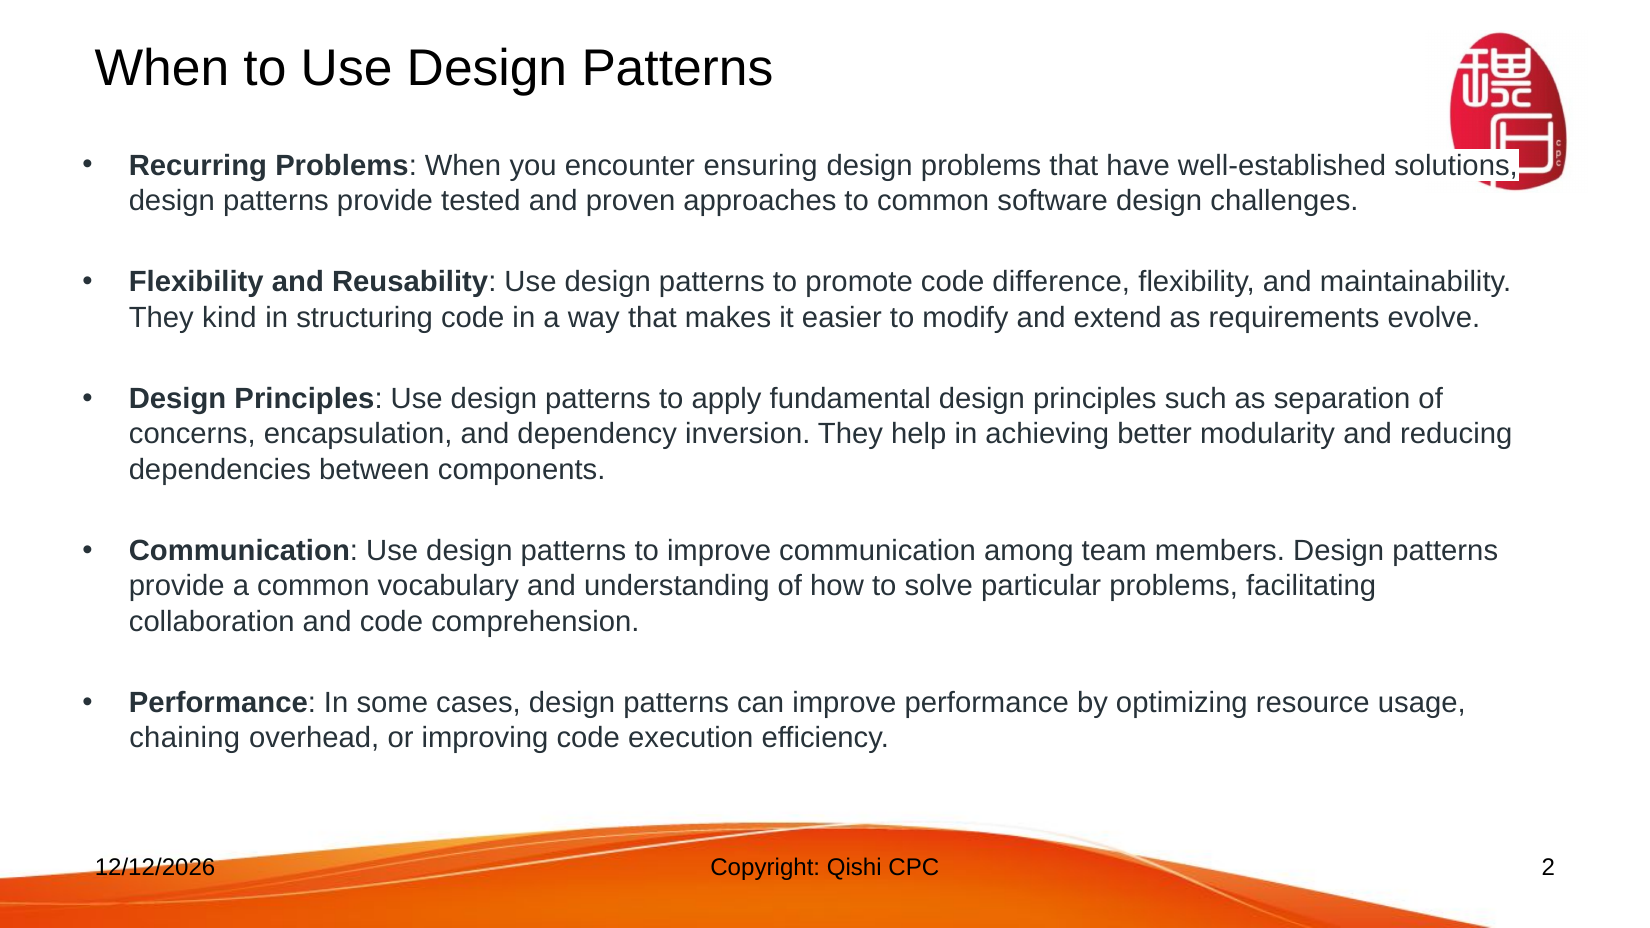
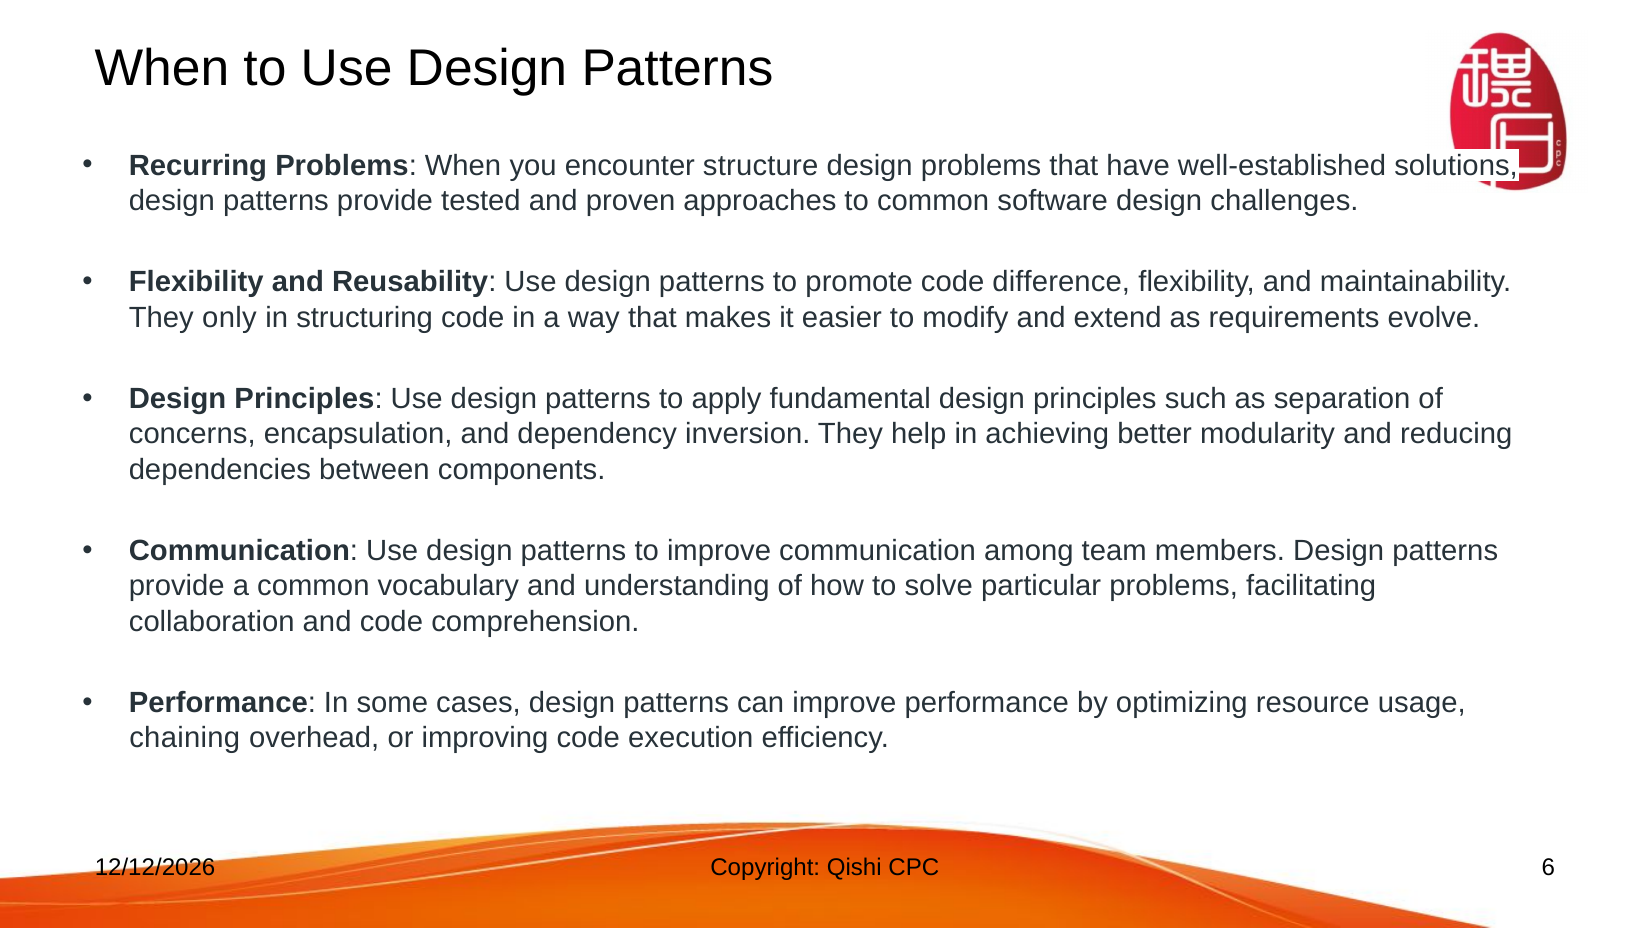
ensuring: ensuring -> structure
kind: kind -> only
2: 2 -> 6
